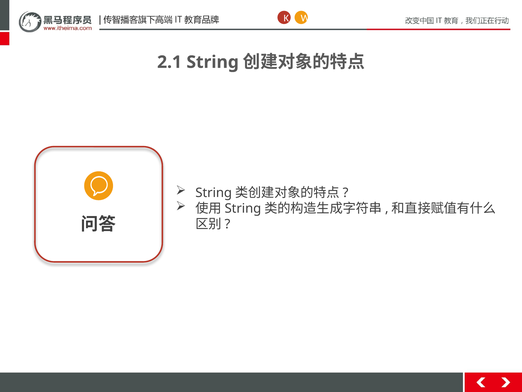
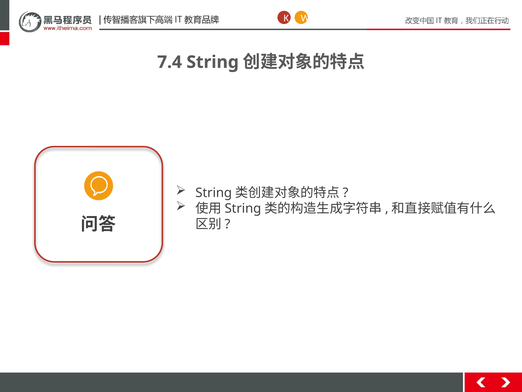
2.1: 2.1 -> 7.4
